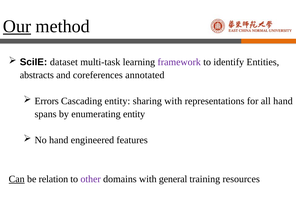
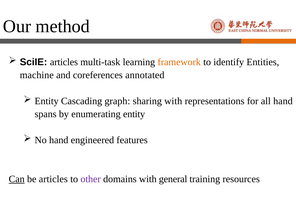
Our underline: present -> none
SciIE dataset: dataset -> articles
framework colour: purple -> orange
abstracts: abstracts -> machine
Errors at (47, 101): Errors -> Entity
Cascading entity: entity -> graph
be relation: relation -> articles
